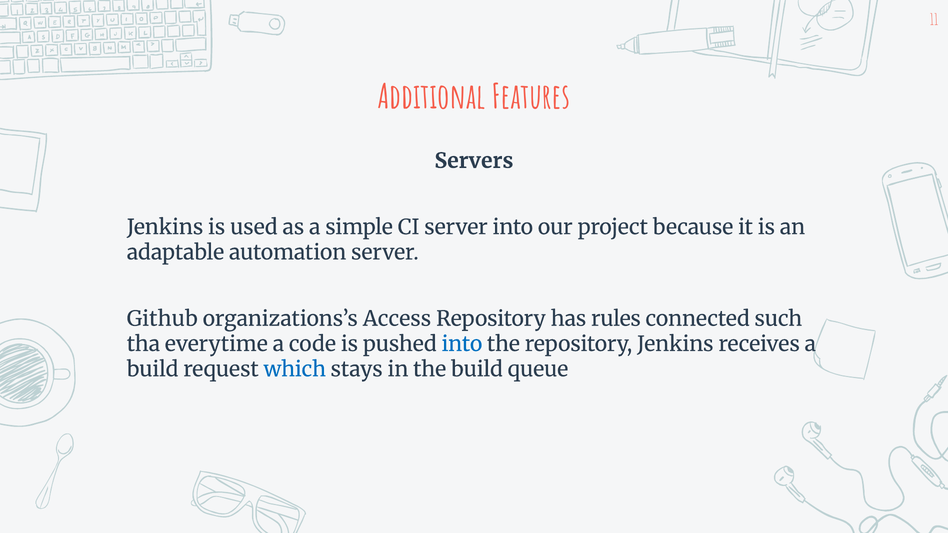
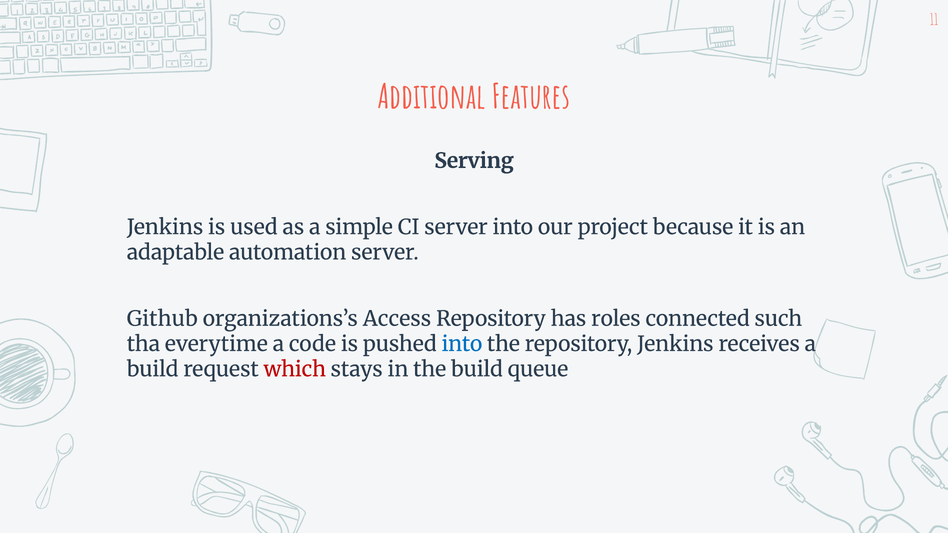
Servers: Servers -> Serving
rules: rules -> roles
which colour: blue -> red
